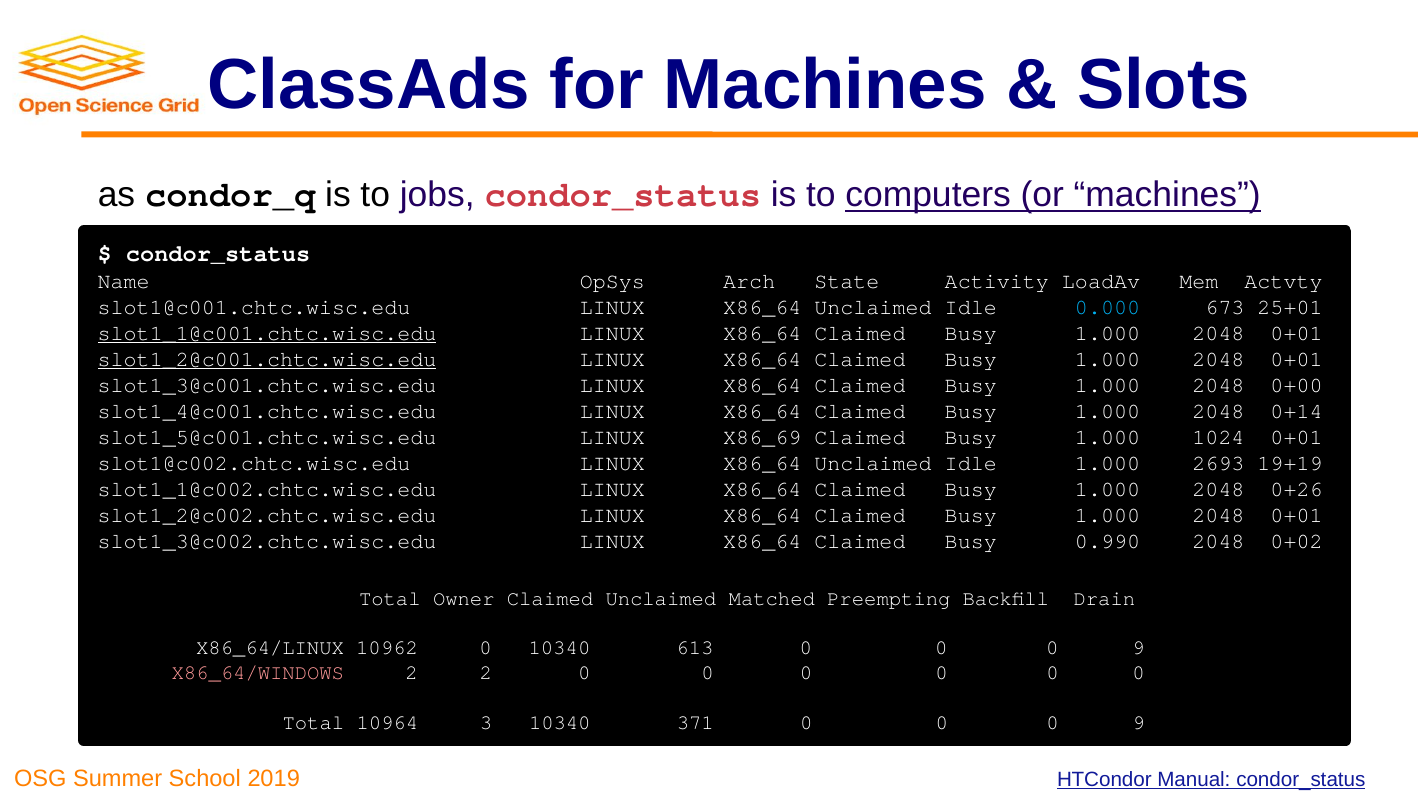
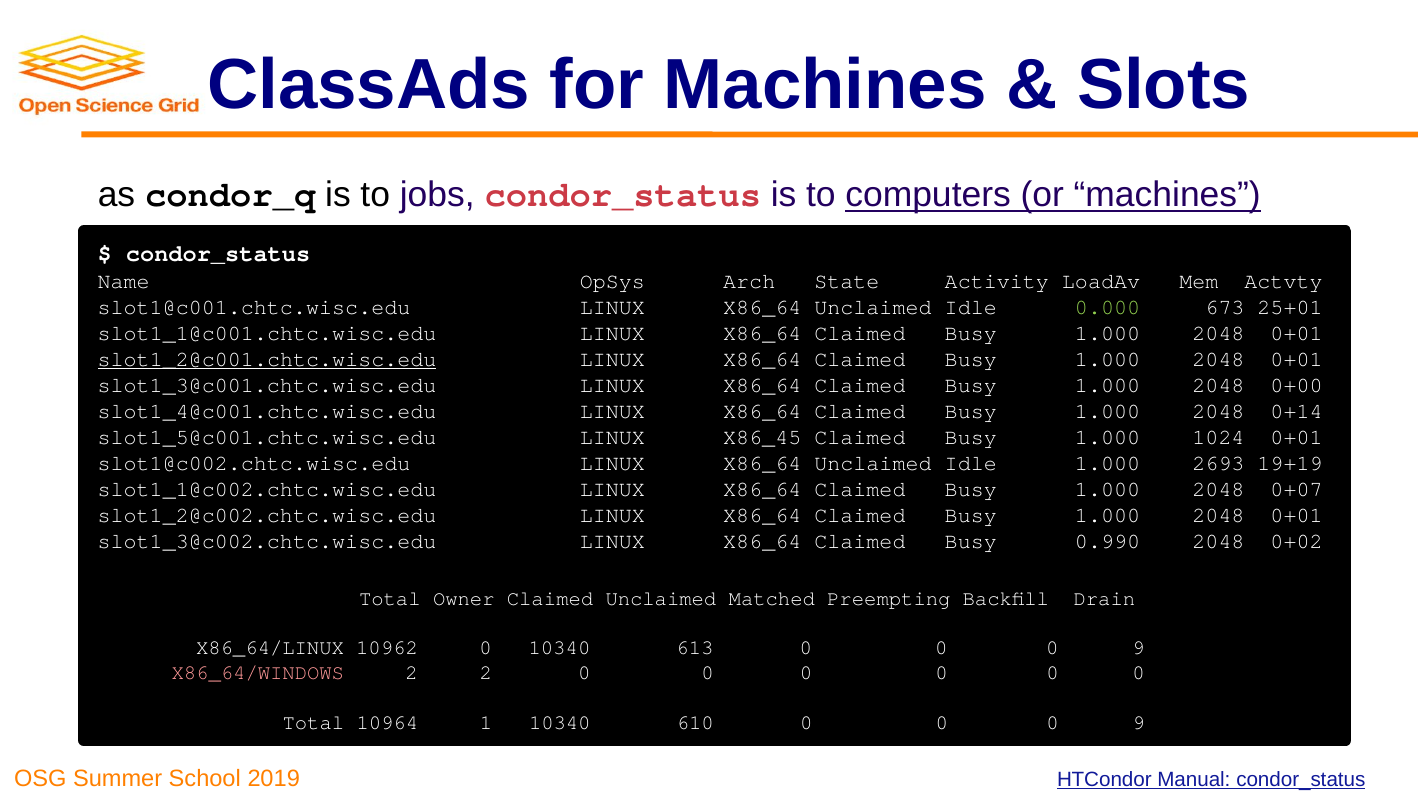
0.000 colour: light blue -> light green
slot1_1@c001.chtc.wisc.edu underline: present -> none
X86_69: X86_69 -> X86_45
0+26: 0+26 -> 0+07
3: 3 -> 1
371: 371 -> 610
